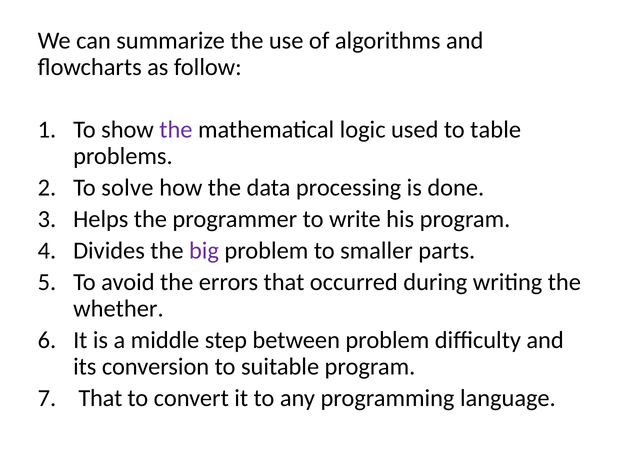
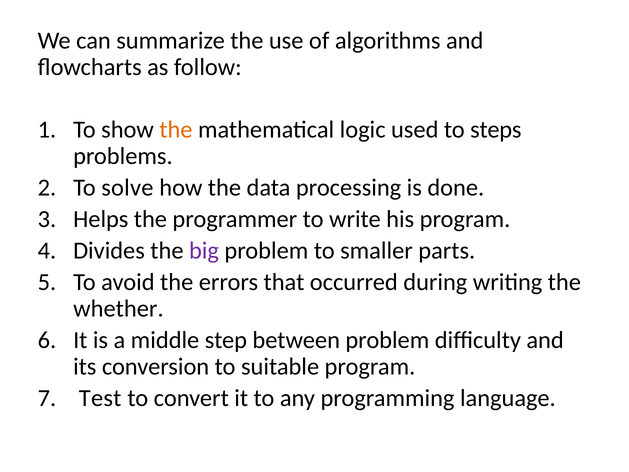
the at (176, 130) colour: purple -> orange
table: table -> steps
That at (100, 398): That -> Test
